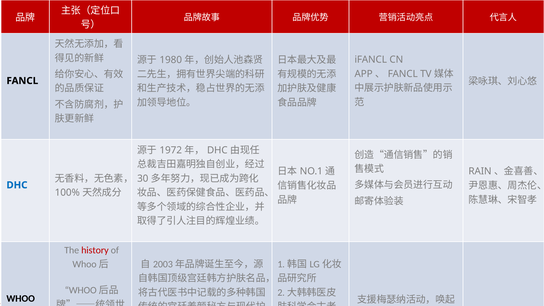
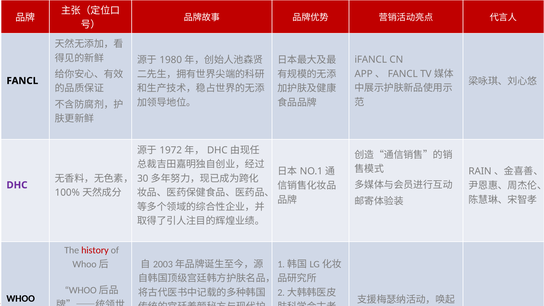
DHC at (17, 185) colour: blue -> purple
